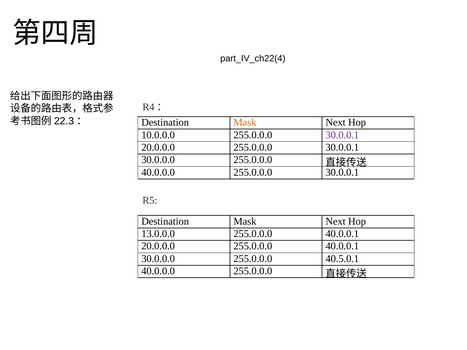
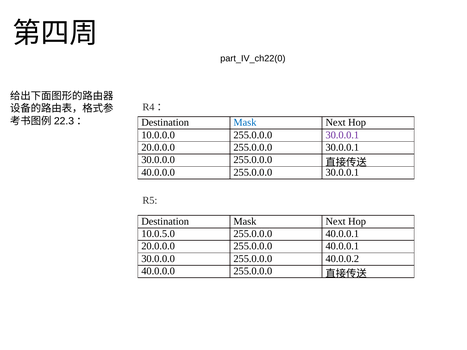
part_IV_ch22(4: part_IV_ch22(4 -> part_IV_ch22(0
Mask at (245, 123) colour: orange -> blue
13.0.0.0: 13.0.0.0 -> 10.0.5.0
40.5.0.1: 40.5.0.1 -> 40.0.0.2
